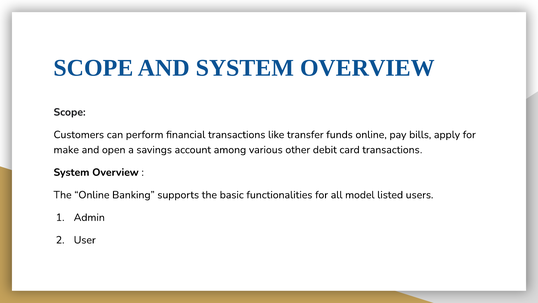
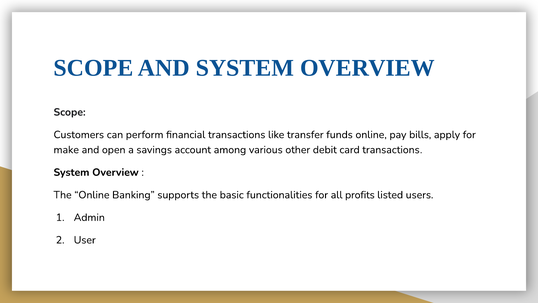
model: model -> profits
